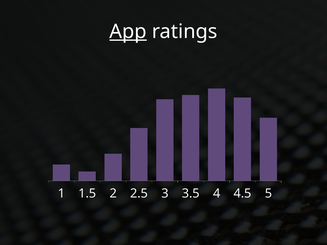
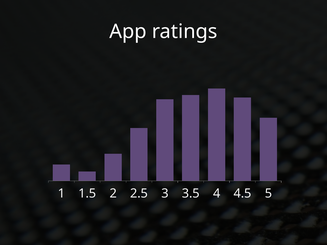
App underline: present -> none
